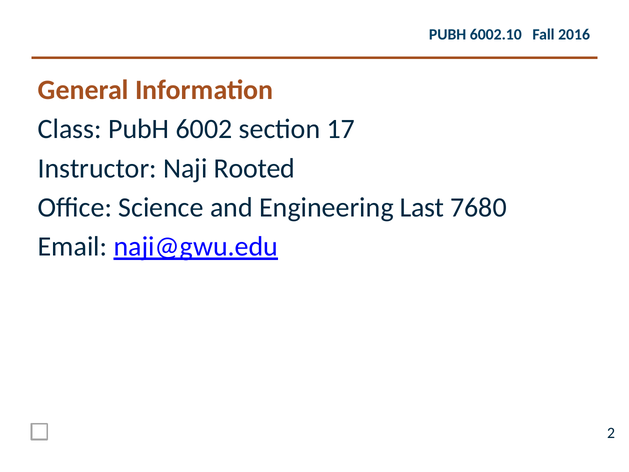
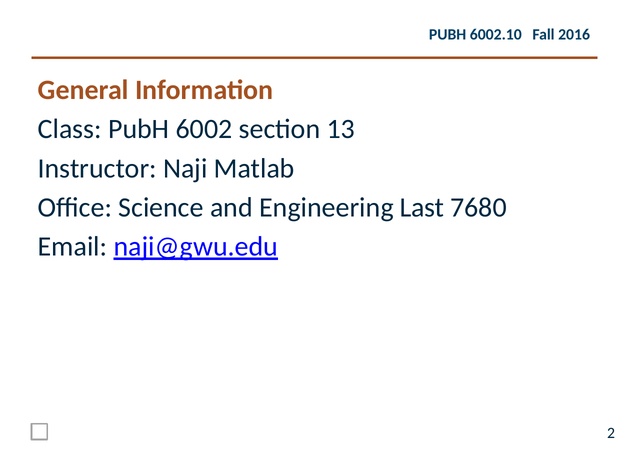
17: 17 -> 13
Rooted: Rooted -> Matlab
